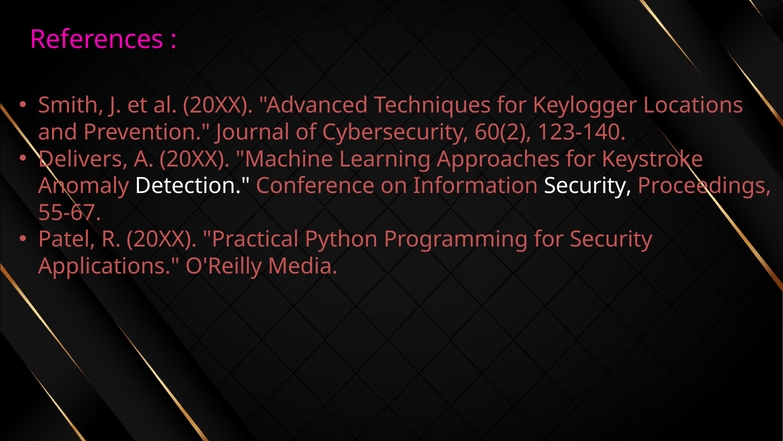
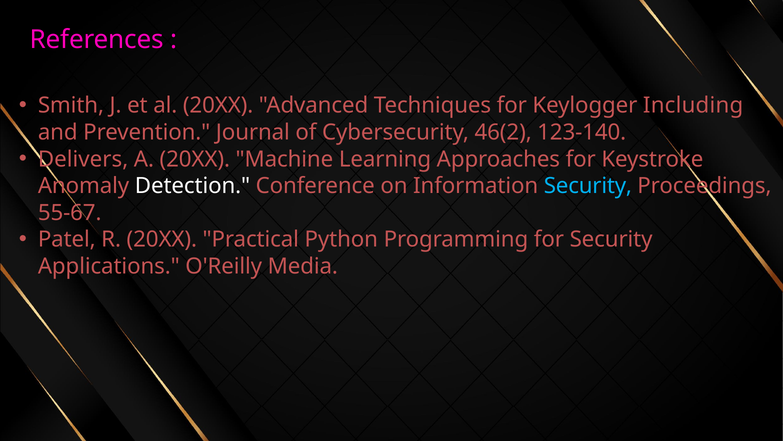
Locations: Locations -> Including
60(2: 60(2 -> 46(2
Security at (588, 186) colour: white -> light blue
